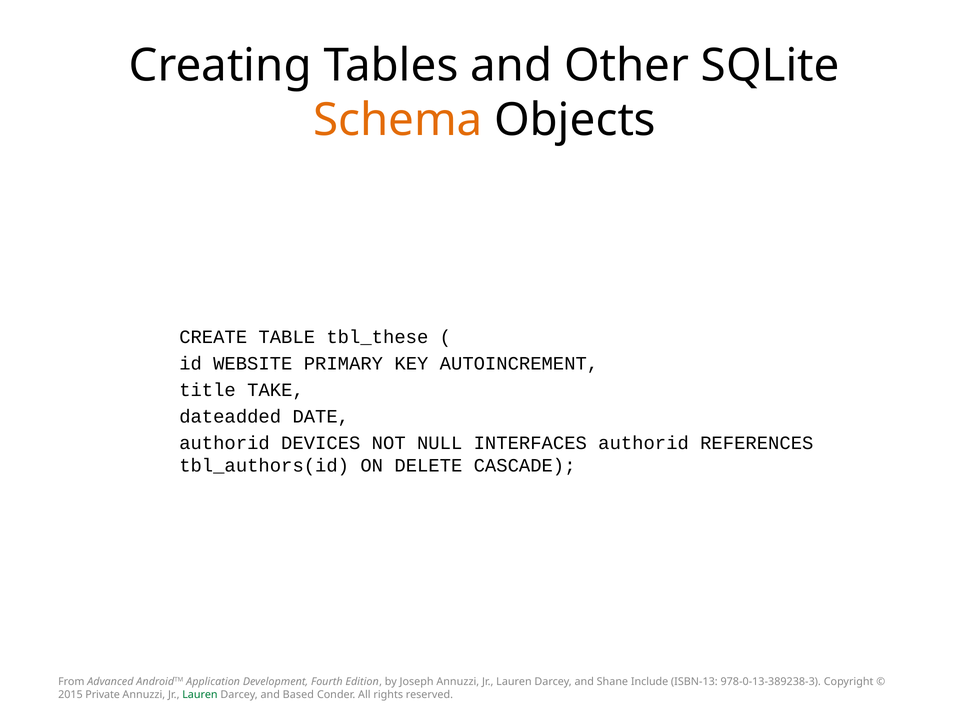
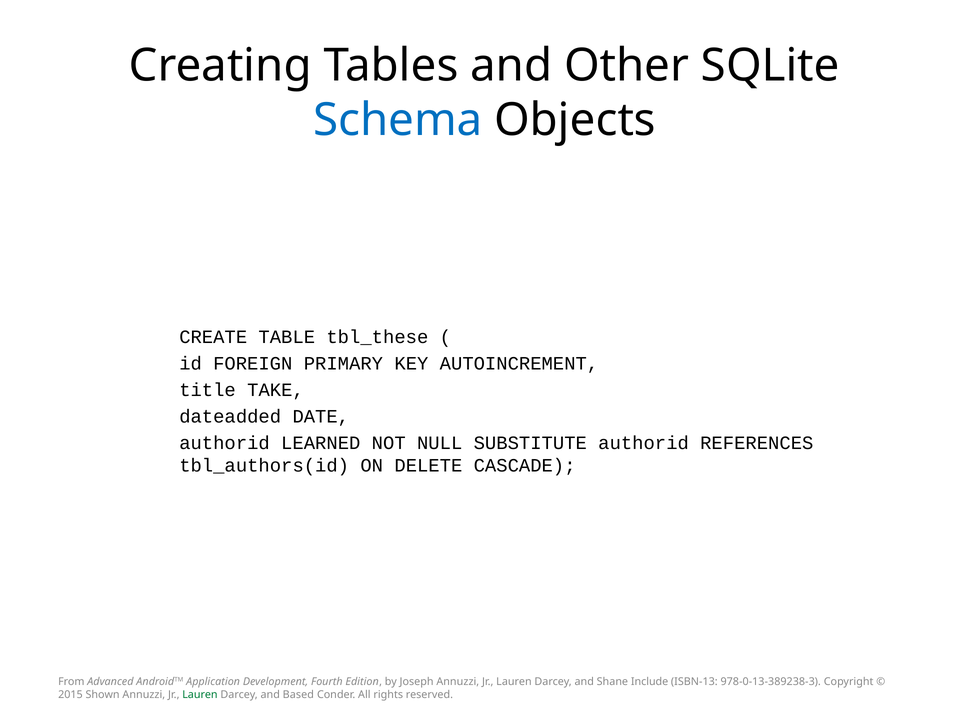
Schema colour: orange -> blue
WEBSITE: WEBSITE -> FOREIGN
DEVICES: DEVICES -> LEARNED
INTERFACES: INTERFACES -> SUBSTITUTE
Private: Private -> Shown
